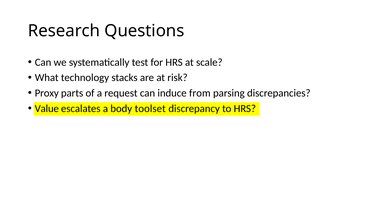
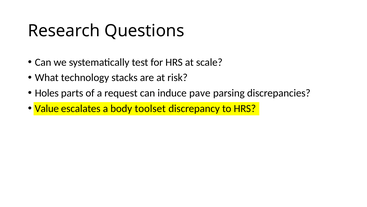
Proxy: Proxy -> Holes
from: from -> pave
